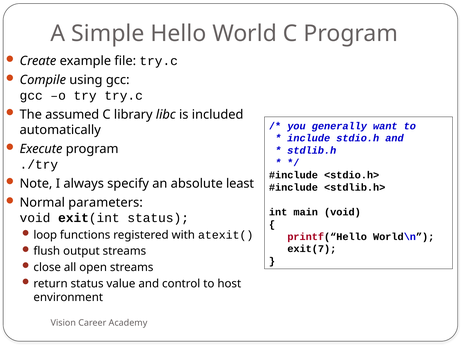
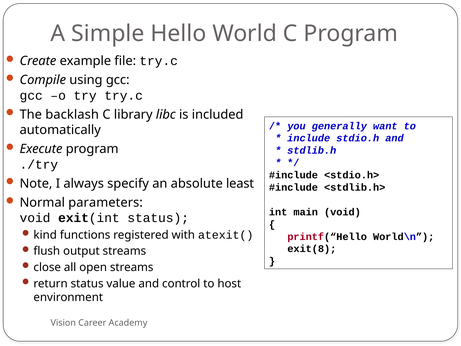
assumed: assumed -> backlash
loop: loop -> kind
exit(7: exit(7 -> exit(8
